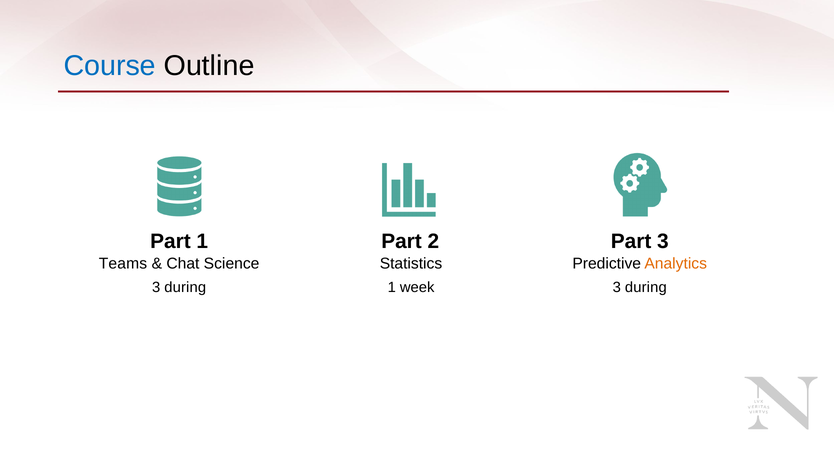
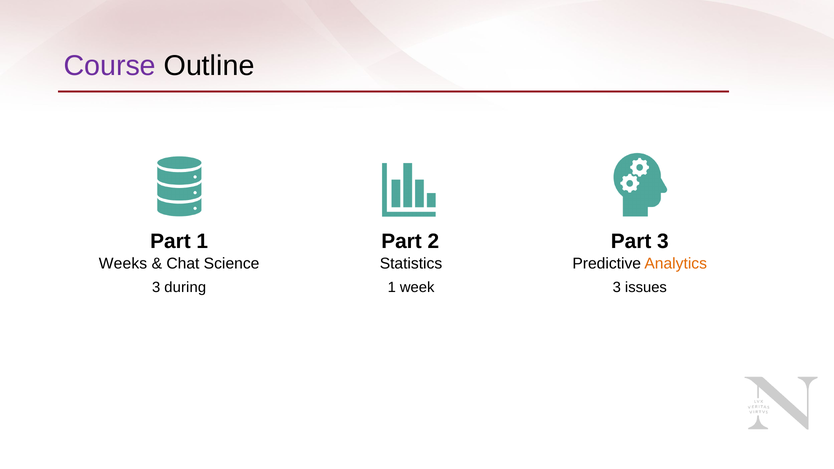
Course colour: blue -> purple
Teams: Teams -> Weeks
during at (646, 287): during -> issues
